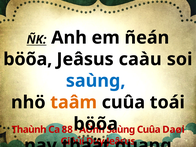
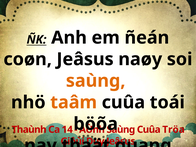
böõa at (28, 59): böõa -> coøn
caàu: caàu -> naøy
saùng at (96, 81) colour: blue -> orange
88: 88 -> 14
Daøi: Daøi -> Tröa
